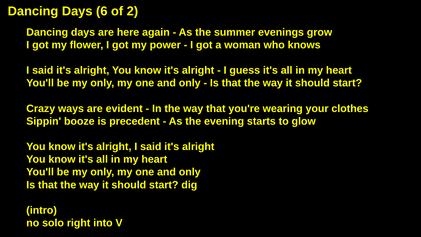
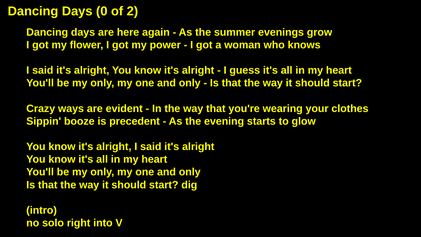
6: 6 -> 0
